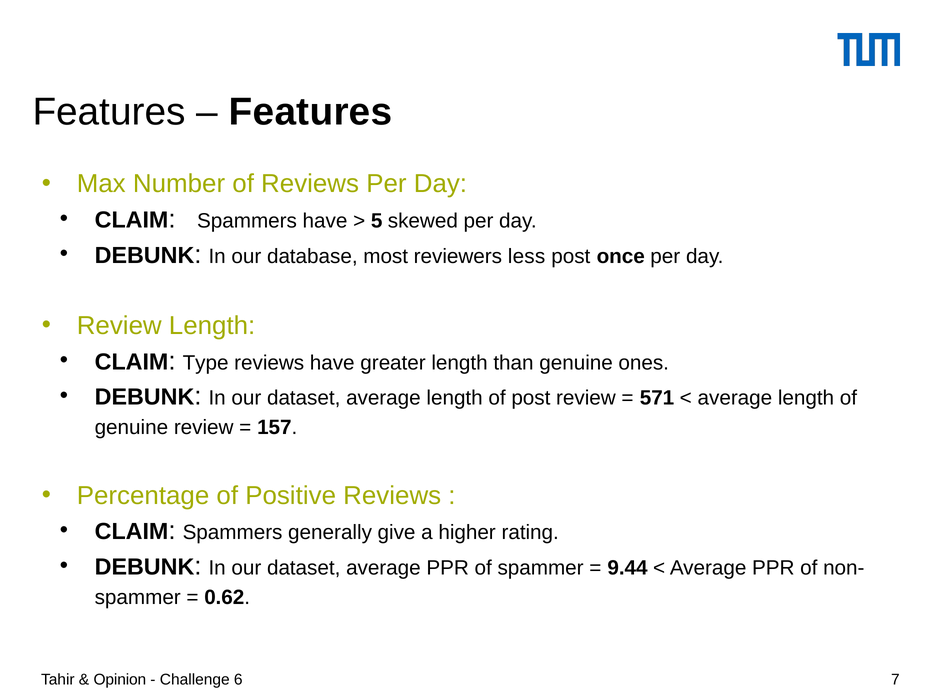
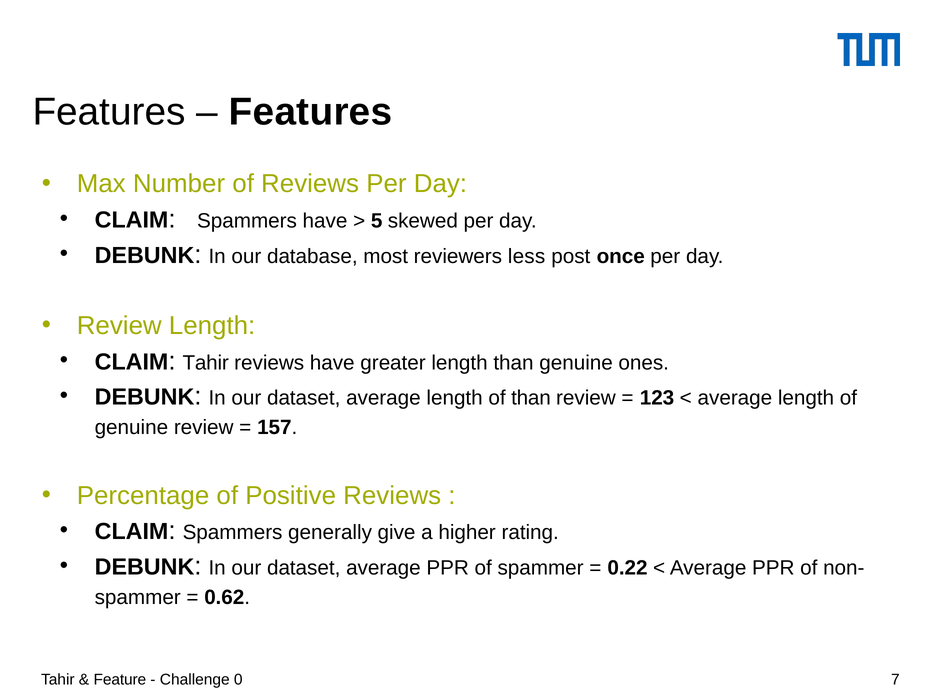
CLAIM Type: Type -> Tahir
of post: post -> than
571: 571 -> 123
9.44: 9.44 -> 0.22
Opinion: Opinion -> Feature
6: 6 -> 0
